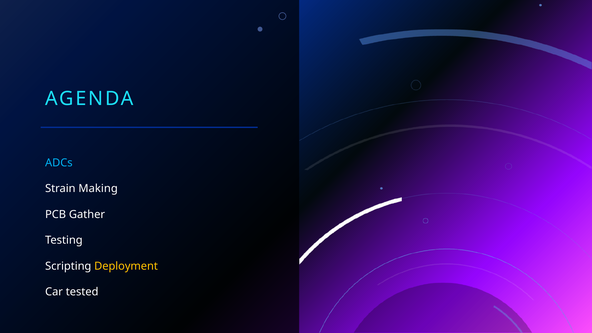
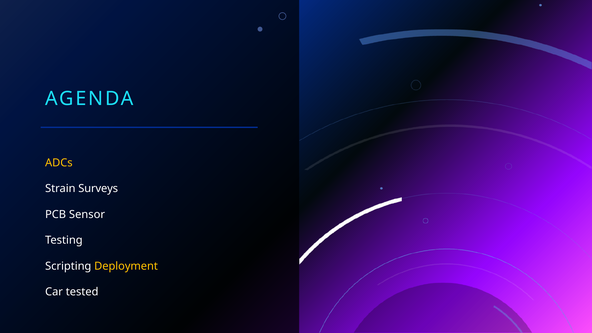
ADCs colour: light blue -> yellow
Making: Making -> Surveys
Gather: Gather -> Sensor
